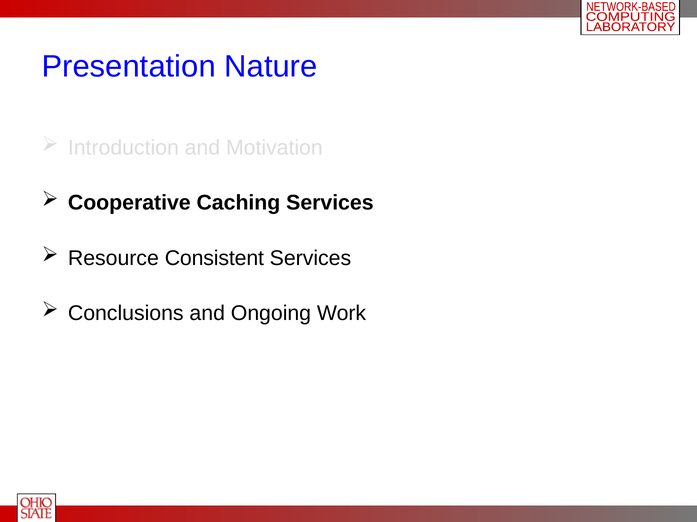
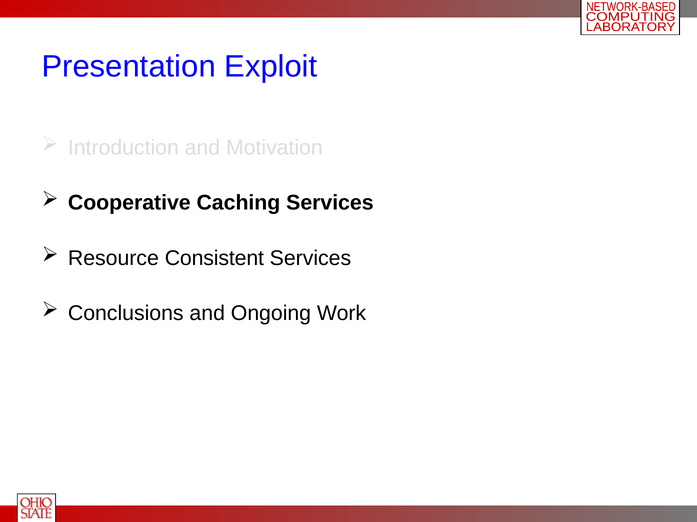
Nature: Nature -> Exploit
